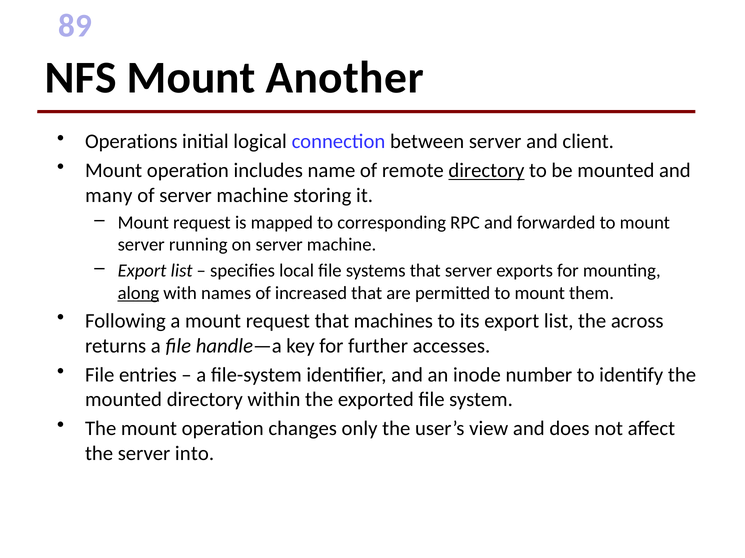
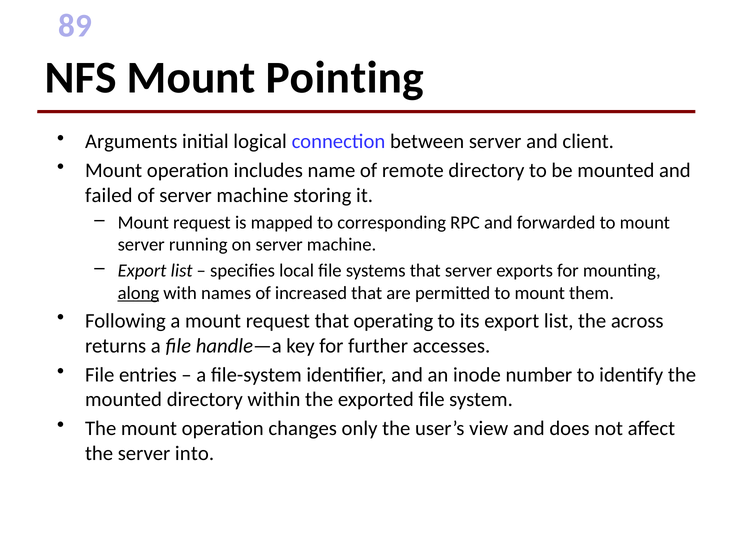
Another: Another -> Pointing
Operations: Operations -> Arguments
directory at (486, 171) underline: present -> none
many: many -> failed
machines: machines -> operating
